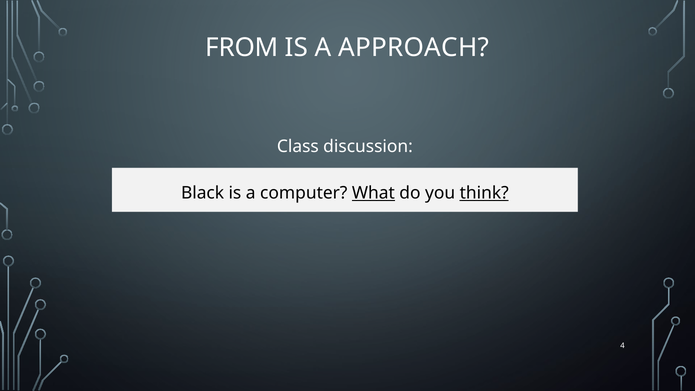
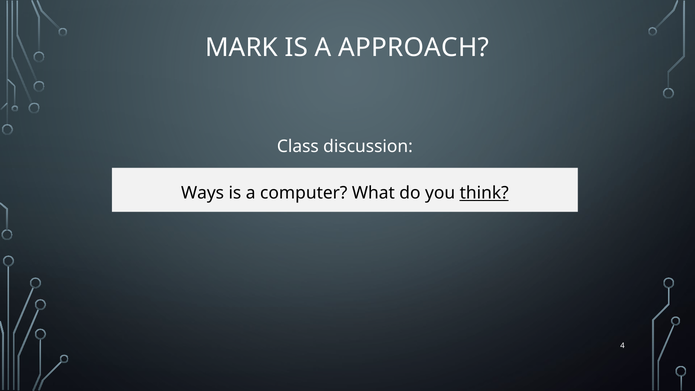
FROM: FROM -> MARK
Black: Black -> Ways
What underline: present -> none
